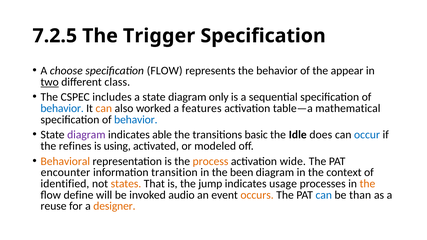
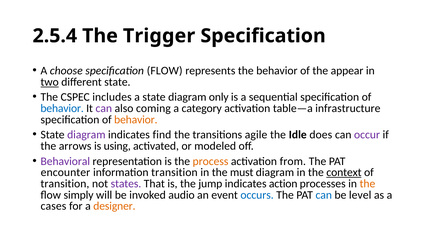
7.2.5: 7.2.5 -> 2.5.4
different class: class -> state
can at (104, 108) colour: orange -> purple
worked: worked -> coming
features: features -> category
mathematical: mathematical -> infrastructure
behavior at (136, 120) colour: blue -> orange
able: able -> find
basic: basic -> agile
occur colour: blue -> purple
refines: refines -> arrows
Behavioral colour: orange -> purple
wide: wide -> from
been: been -> must
context underline: none -> present
identified at (65, 184): identified -> transition
states colour: orange -> purple
usage: usage -> action
define: define -> simply
occurs colour: orange -> blue
than: than -> level
reuse: reuse -> cases
